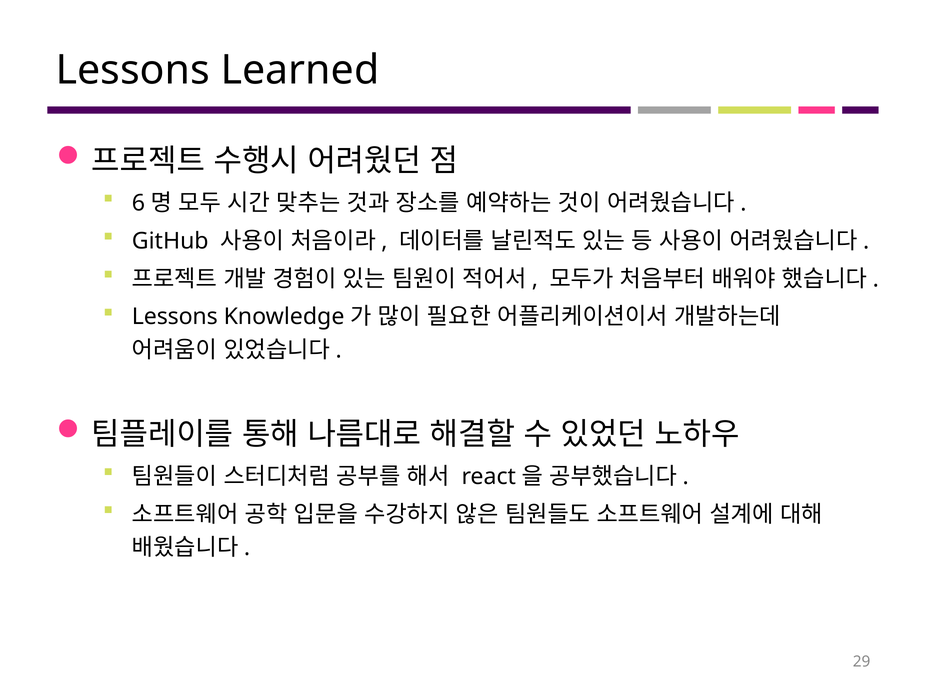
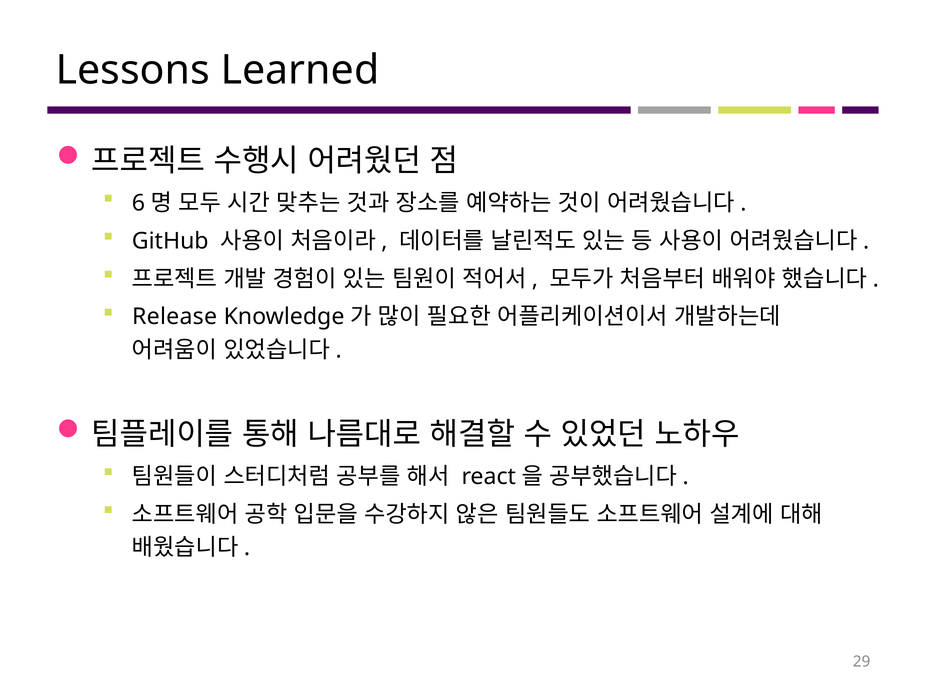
Lessons at (175, 317): Lessons -> Release
